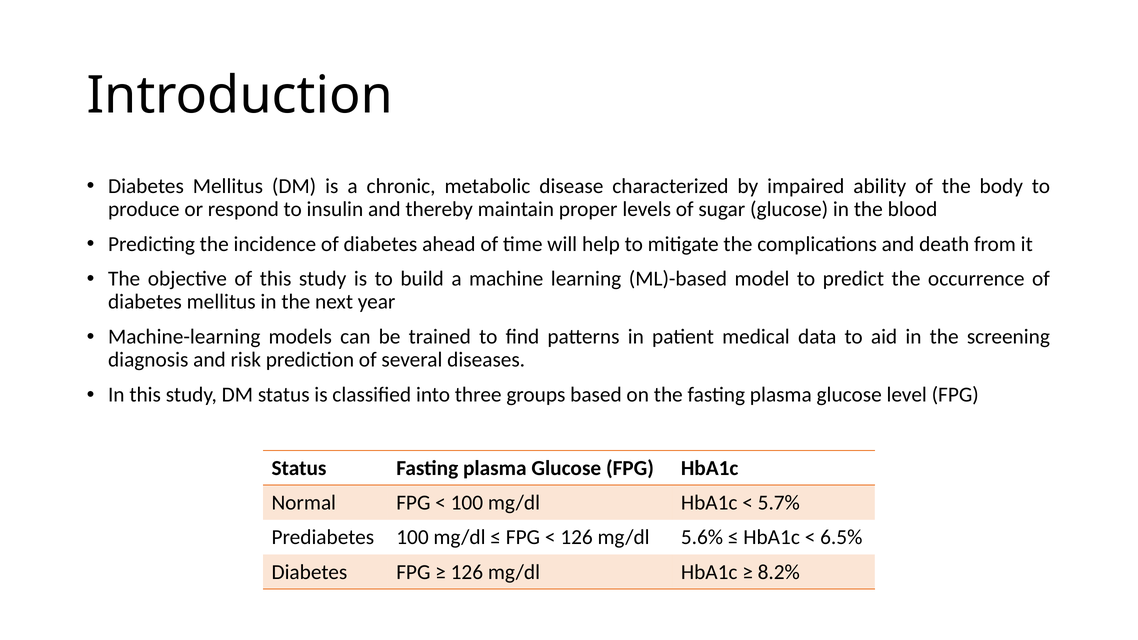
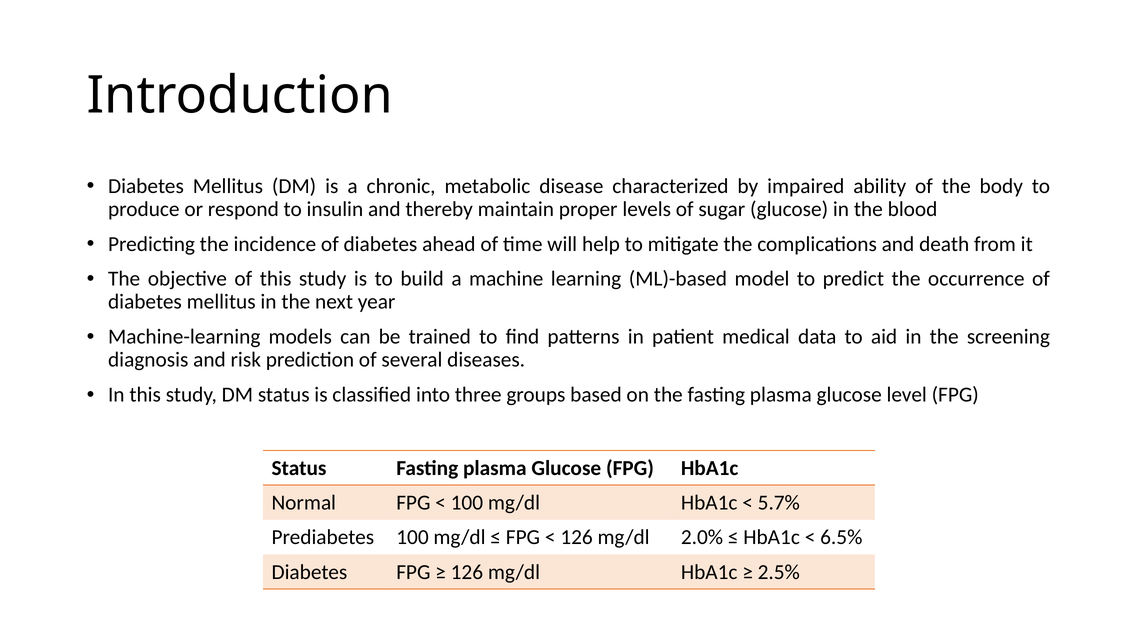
5.6%: 5.6% -> 2.0%
8.2%: 8.2% -> 2.5%
